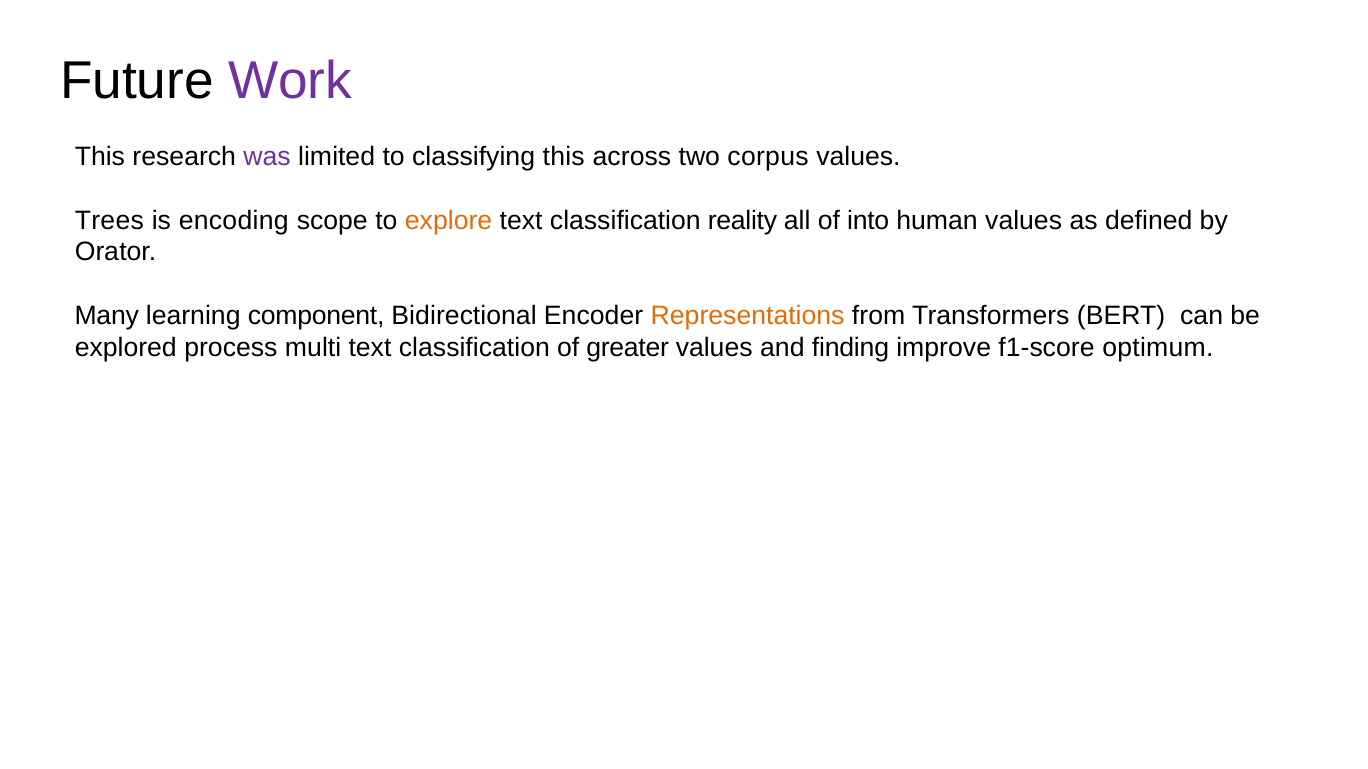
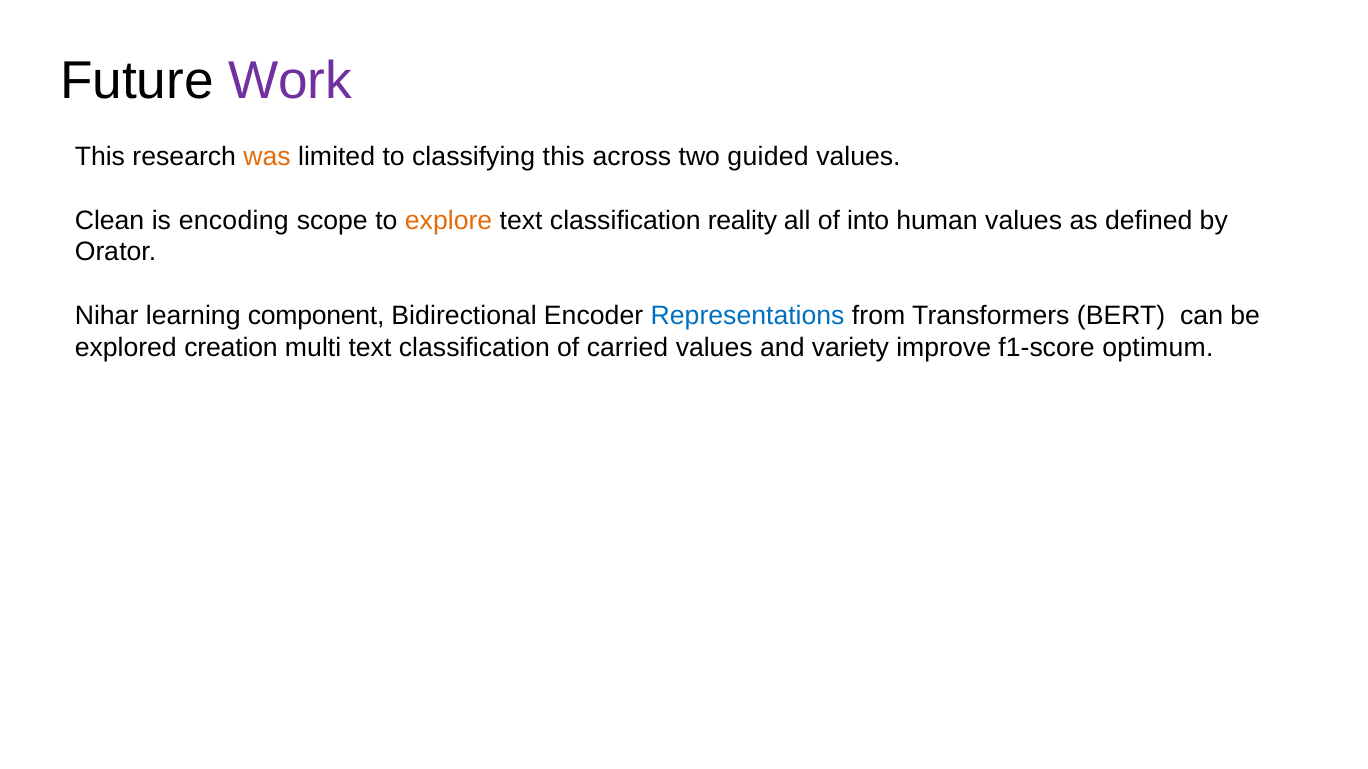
was colour: purple -> orange
corpus: corpus -> guided
Trees: Trees -> Clean
Many: Many -> Nihar
Representations colour: orange -> blue
process: process -> creation
greater: greater -> carried
finding: finding -> variety
